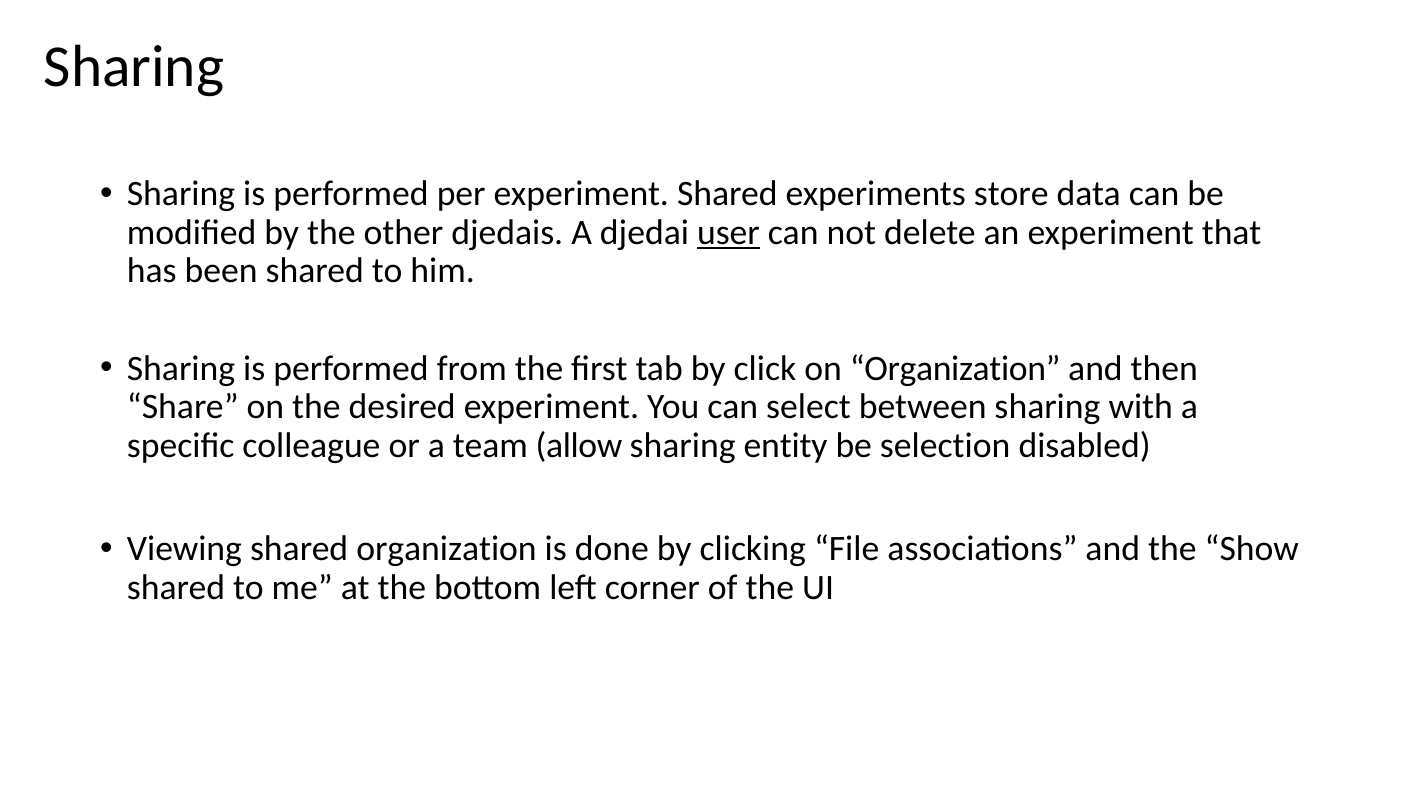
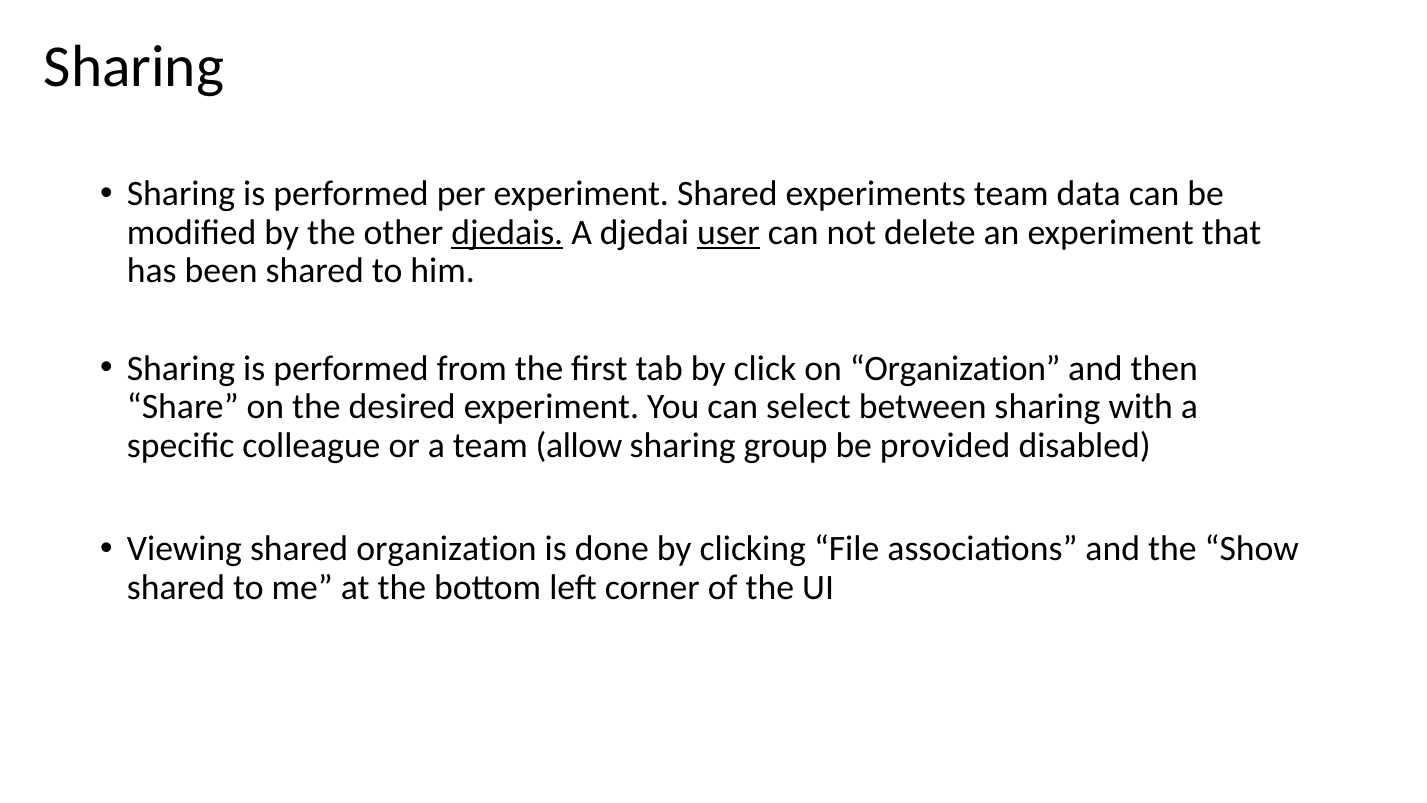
experiments store: store -> team
djedais underline: none -> present
entity: entity -> group
selection: selection -> provided
